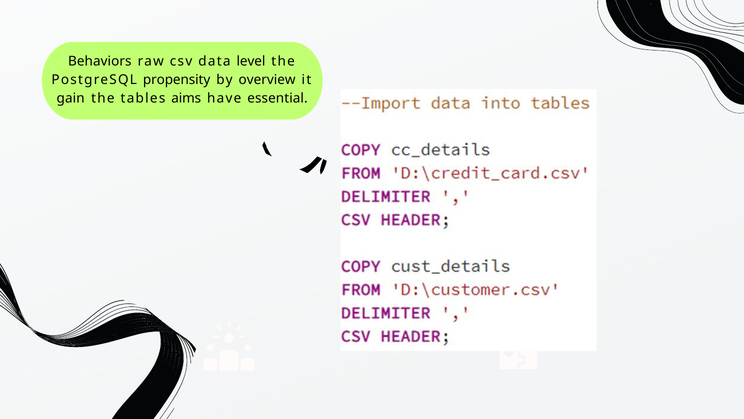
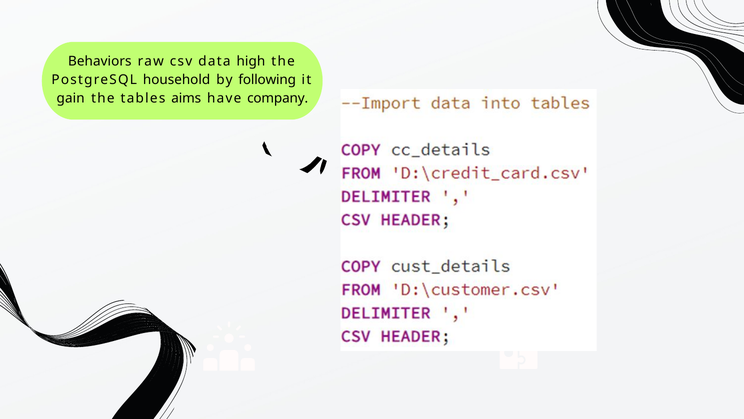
level: level -> high
propensity: propensity -> household
overview: overview -> following
essential: essential -> company
